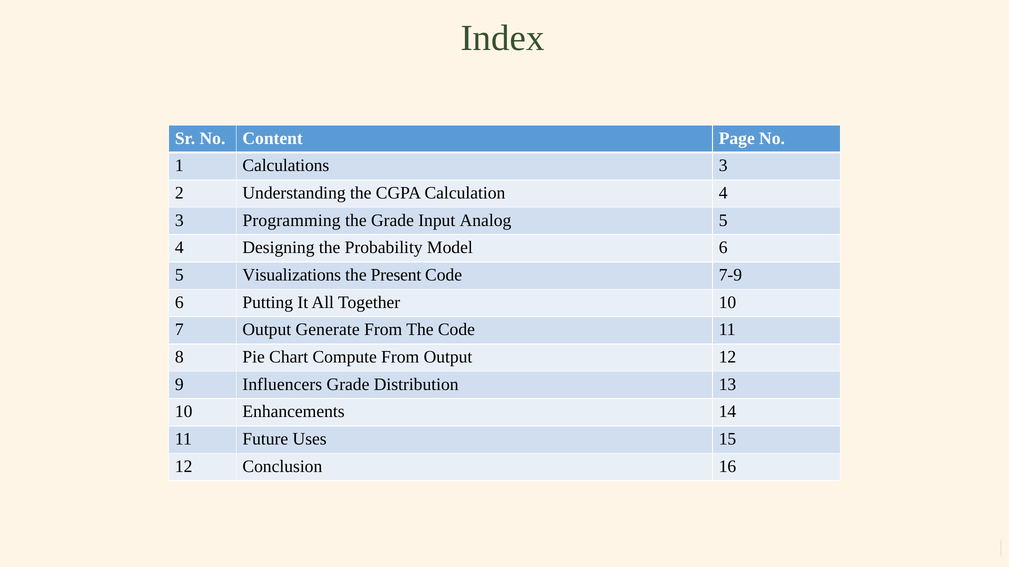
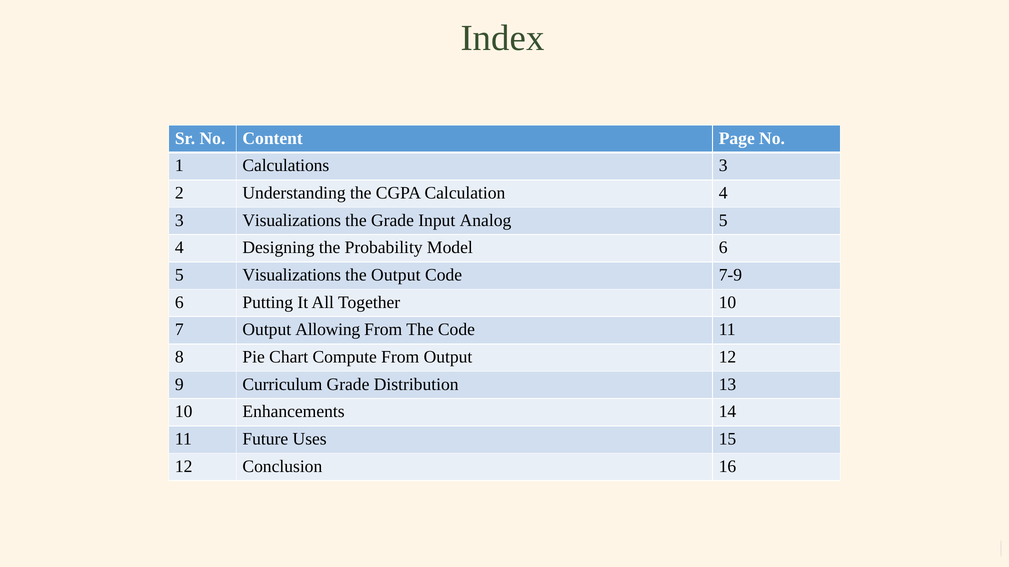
3 Programming: Programming -> Visualizations
the Present: Present -> Output
Generate: Generate -> Allowing
Influencers: Influencers -> Curriculum
